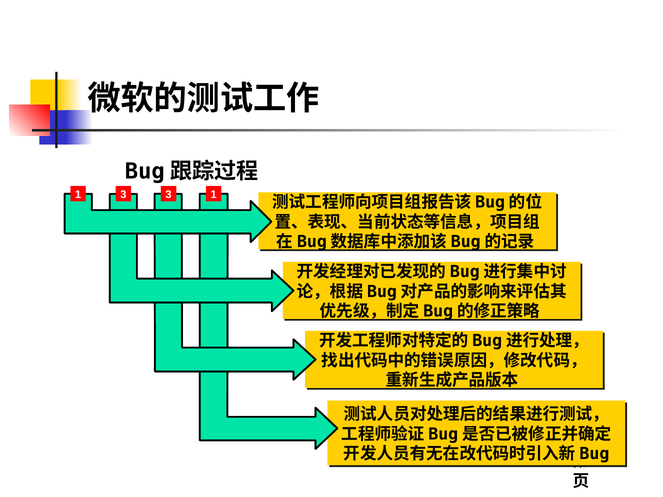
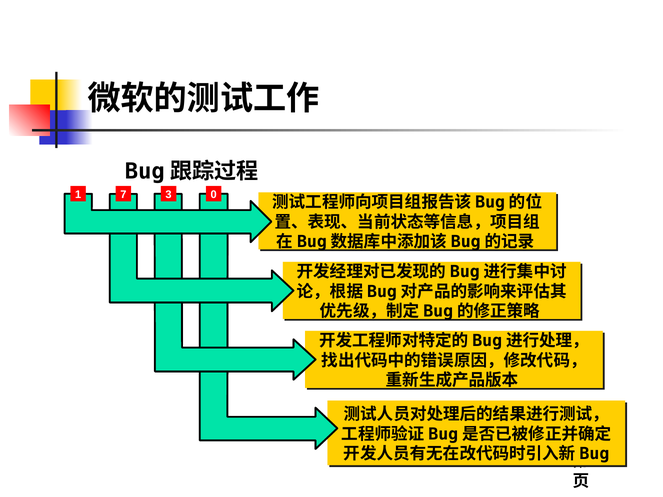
1 3: 3 -> 7
3 1: 1 -> 0
